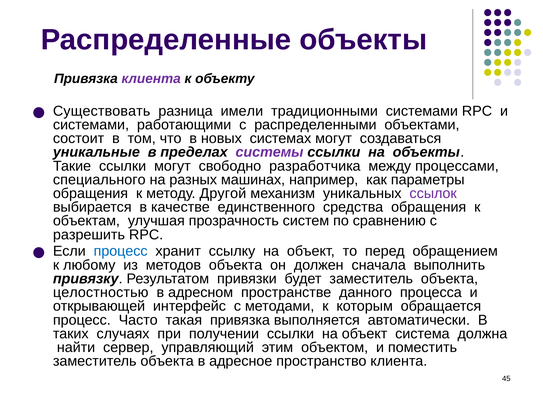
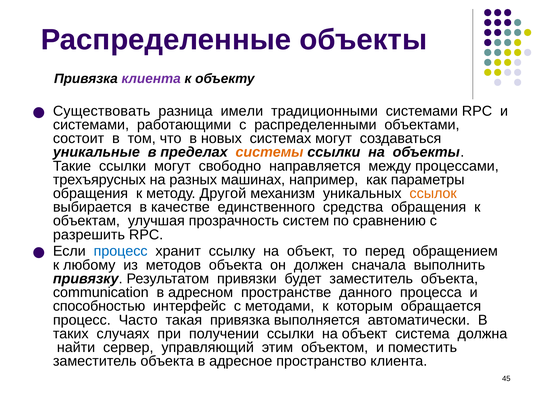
системы colour: purple -> orange
разработчика: разработчика -> направляется
специального: специального -> трехъярусных
ссылок colour: purple -> orange
целостностью: целостностью -> communication
открывающей: открывающей -> способностью
